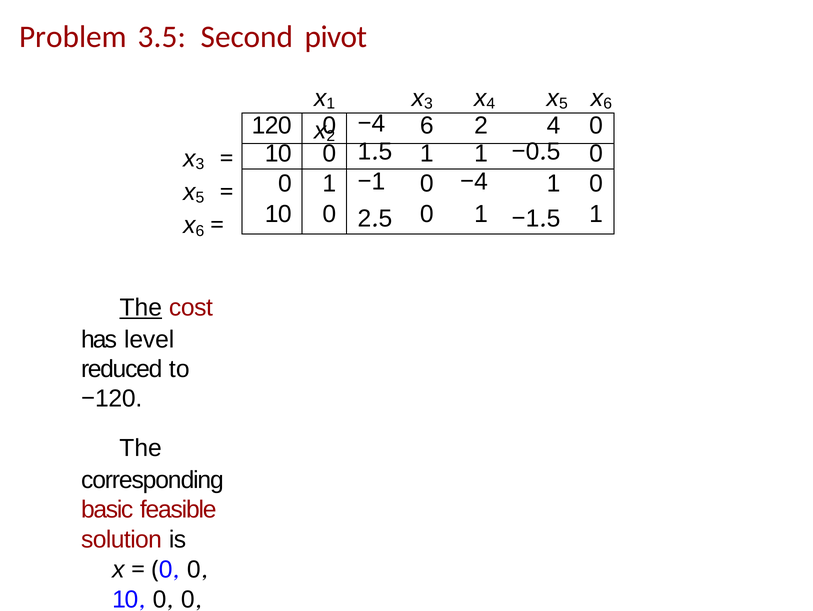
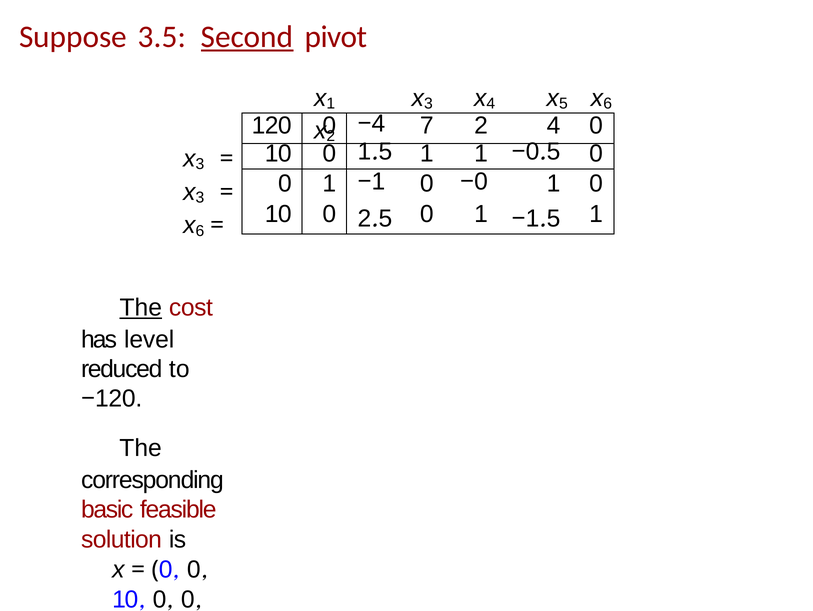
Problem: Problem -> Suppose
Second underline: none -> present
4 6: 6 -> 7
4 at (481, 181): 4 -> 0
5 at (200, 197): 5 -> 3
